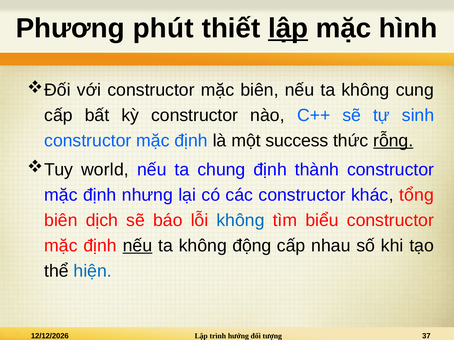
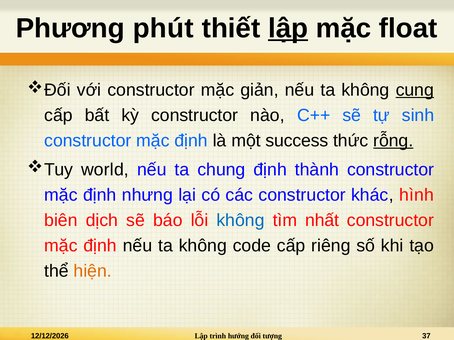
hình: hình -> float
mặc biên: biên -> giản
cung underline: none -> present
tổng: tổng -> hình
biểu: biểu -> nhất
nếu at (138, 246) underline: present -> none
động: động -> code
nhau: nhau -> riêng
hiện colour: blue -> orange
